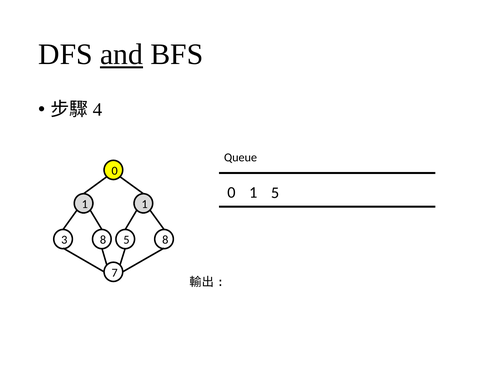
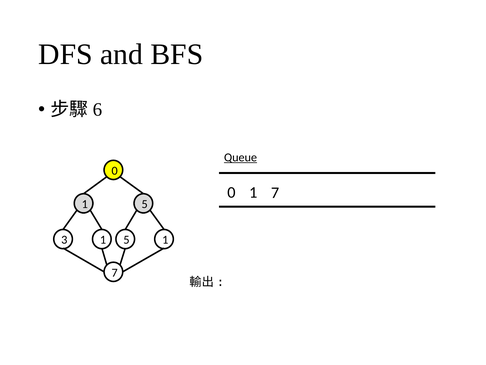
and underline: present -> none
4: 4 -> 6
Queue underline: none -> present
5 at (275, 193): 5 -> 7
1 at (145, 204): 1 -> 5
3 8: 8 -> 1
5 8: 8 -> 1
